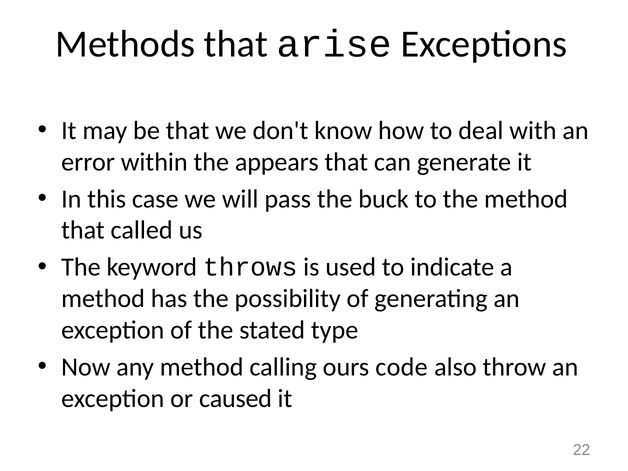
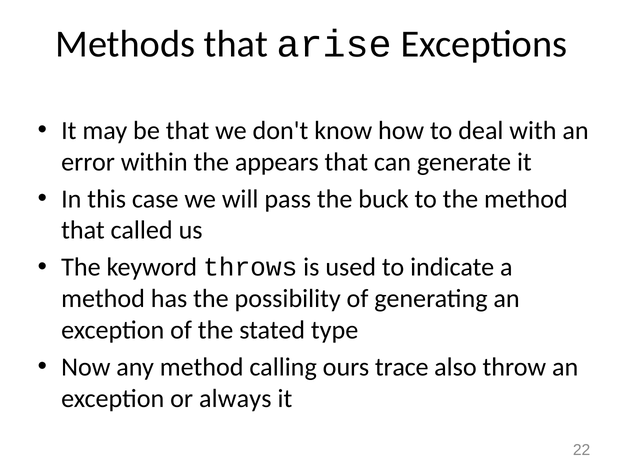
code: code -> trace
caused: caused -> always
